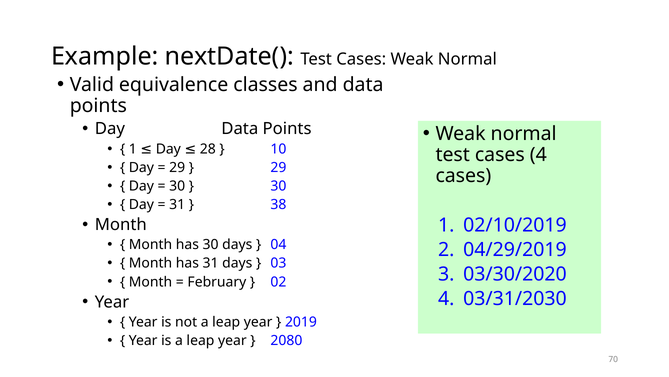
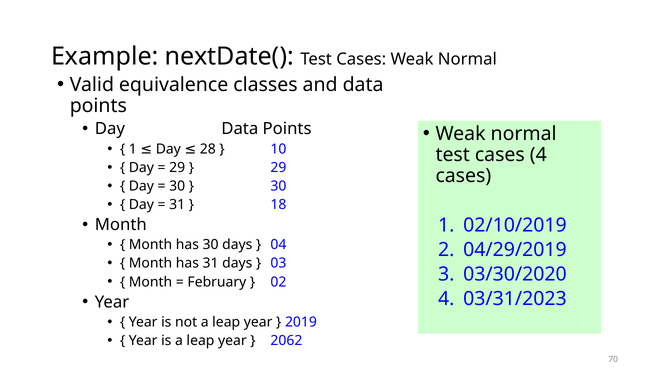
38: 38 -> 18
03/31/2030: 03/31/2030 -> 03/31/2023
2080: 2080 -> 2062
